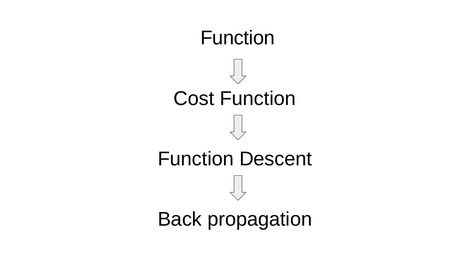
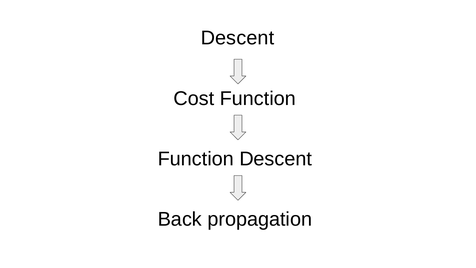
Function at (238, 38): Function -> Descent
